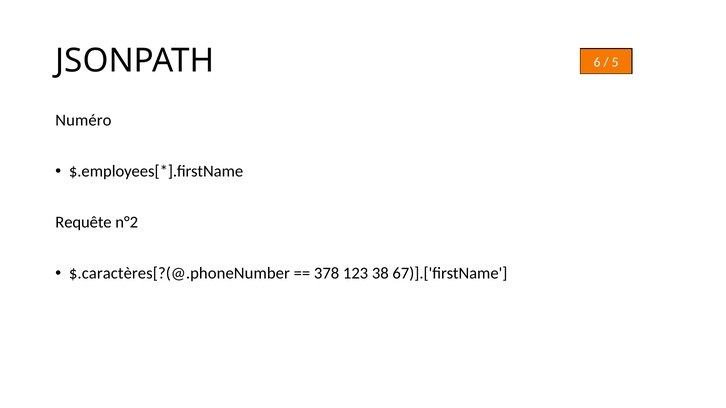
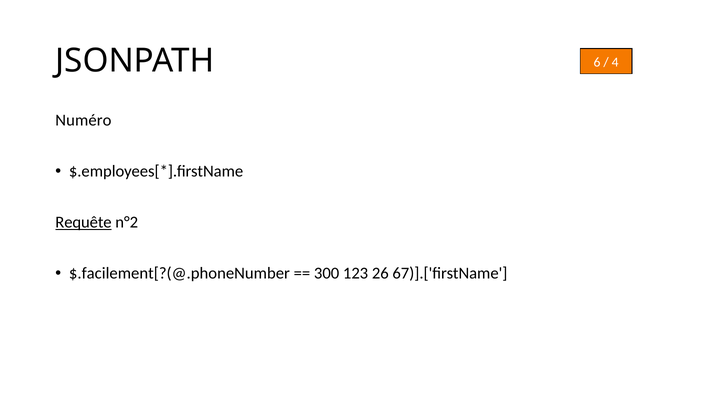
5: 5 -> 4
Requête underline: none -> present
$.caractères[?(@.phoneNumber: $.caractères[?(@.phoneNumber -> $.facilement[?(@.phoneNumber
378: 378 -> 300
38: 38 -> 26
